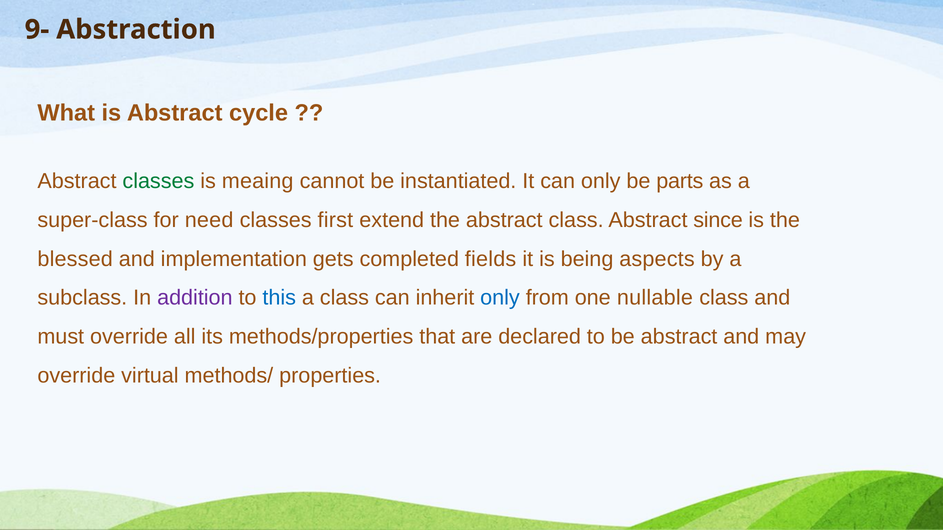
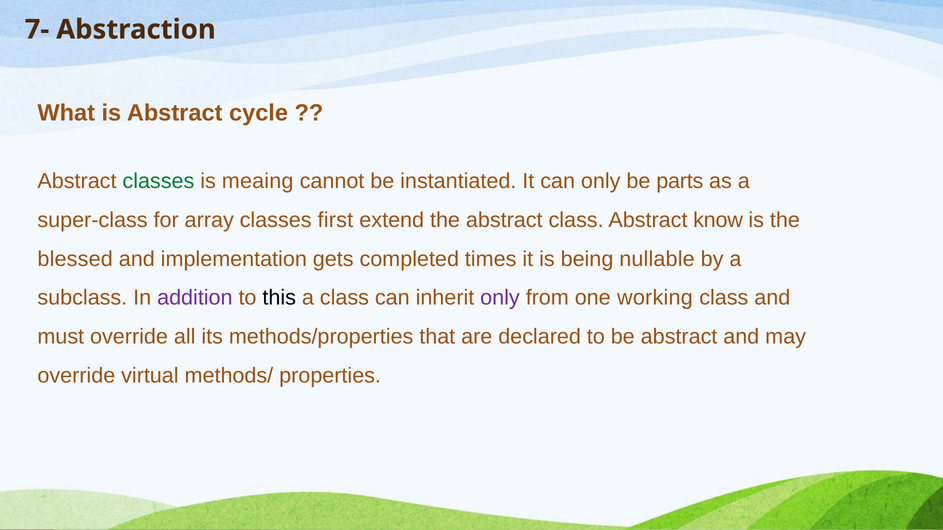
9-: 9- -> 7-
need: need -> array
since: since -> know
fields: fields -> times
aspects: aspects -> nullable
this colour: blue -> black
only at (500, 298) colour: blue -> purple
nullable: nullable -> working
